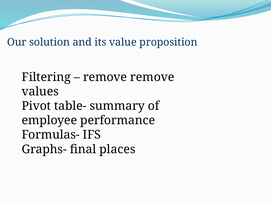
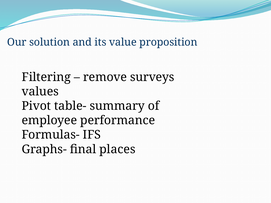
remove remove: remove -> surveys
